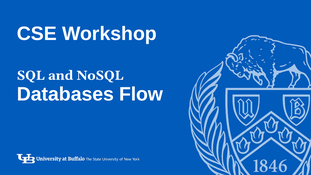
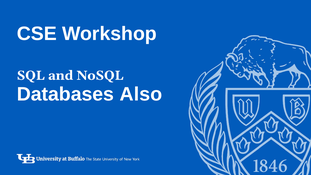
Flow: Flow -> Also
